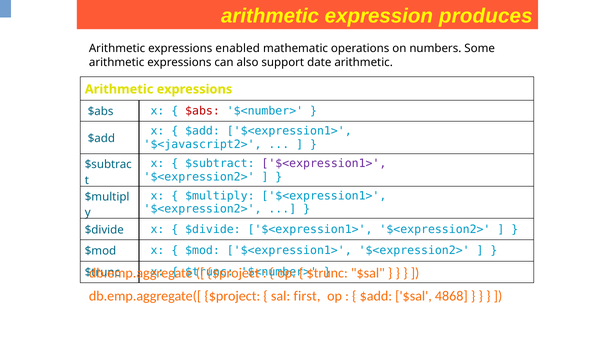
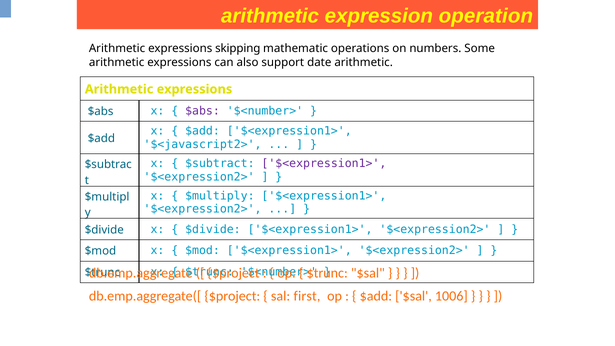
produces: produces -> operation
enabled: enabled -> skipping
$abs at (203, 111) colour: red -> purple
4868: 4868 -> 1006
